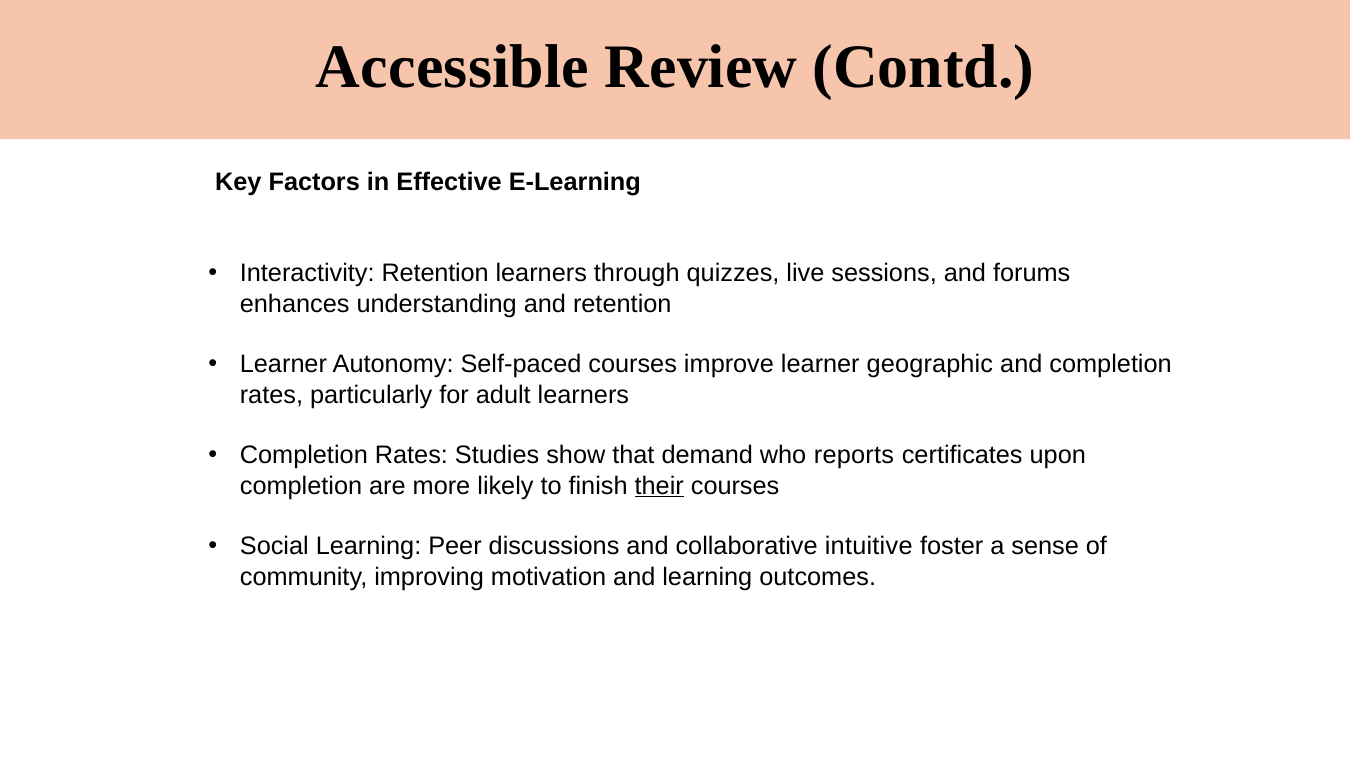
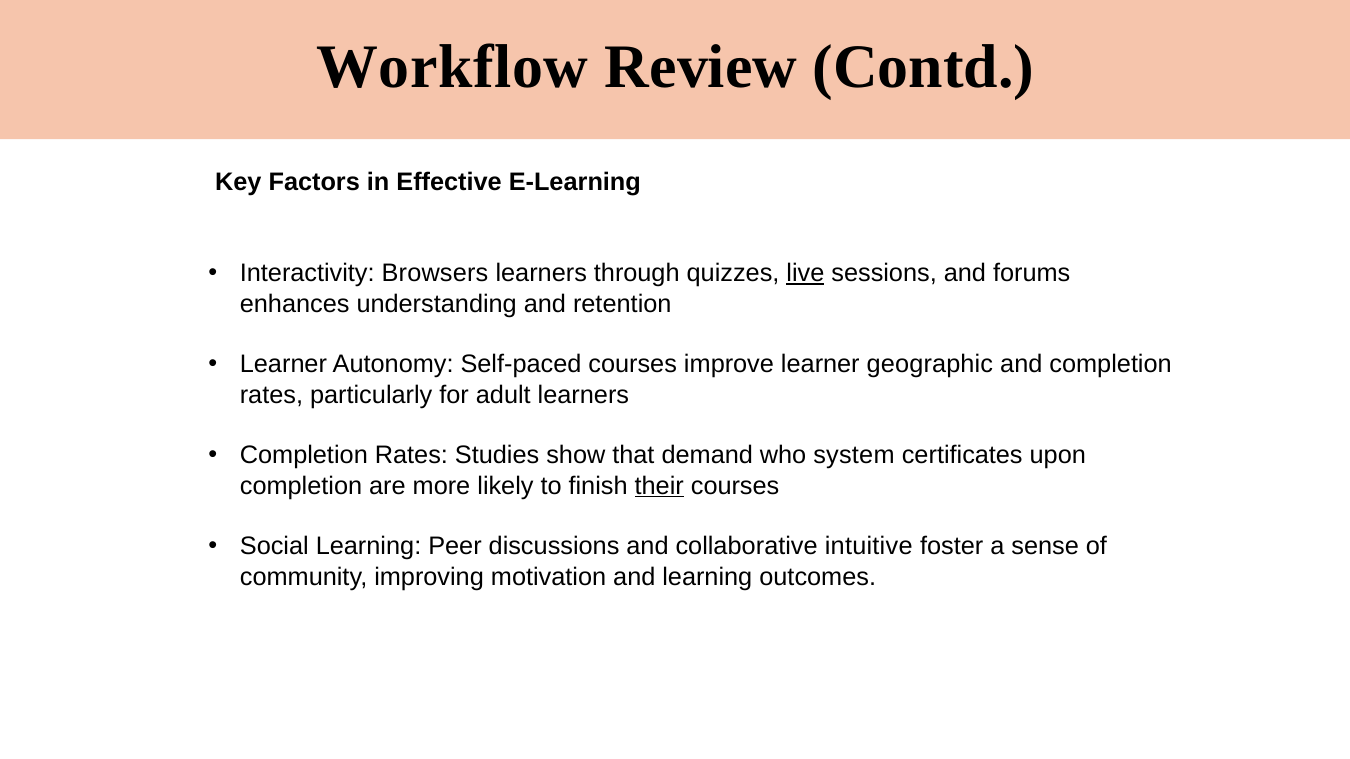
Accessible: Accessible -> Workflow
Interactivity Retention: Retention -> Browsers
live underline: none -> present
reports: reports -> system
